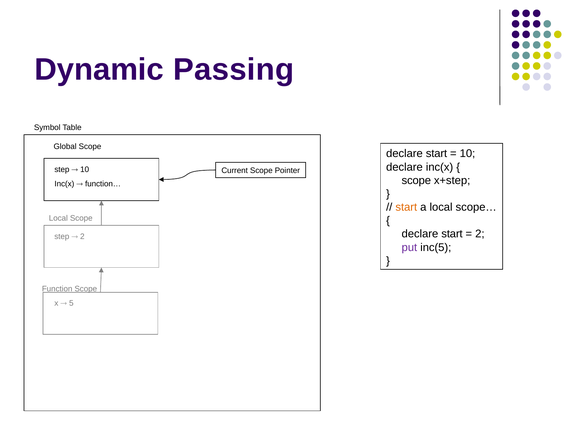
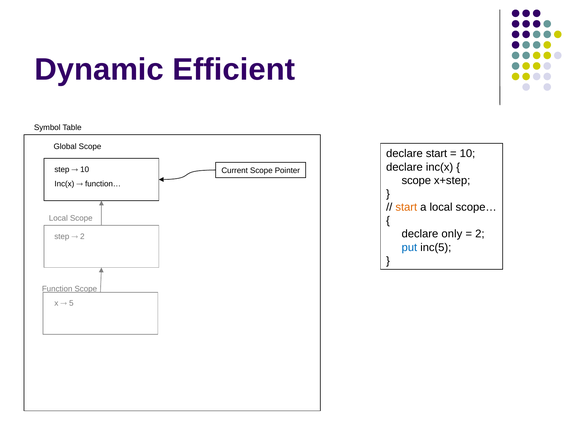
Passing: Passing -> Efficient
start at (452, 234): start -> only
put colour: purple -> blue
